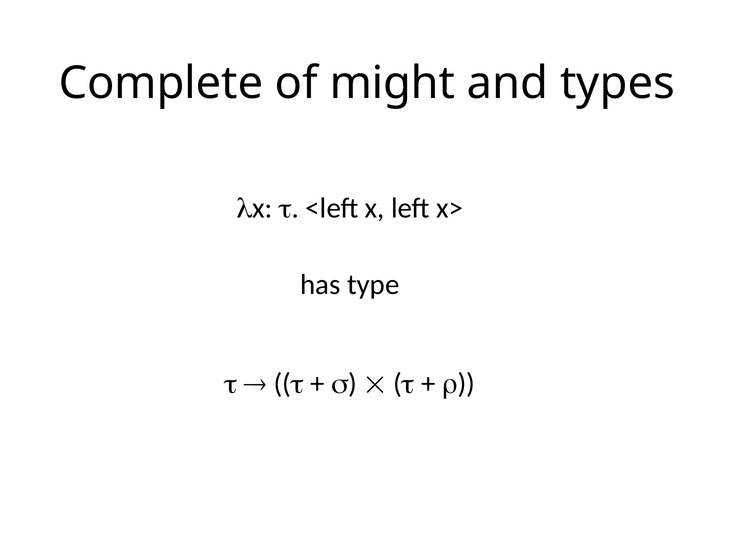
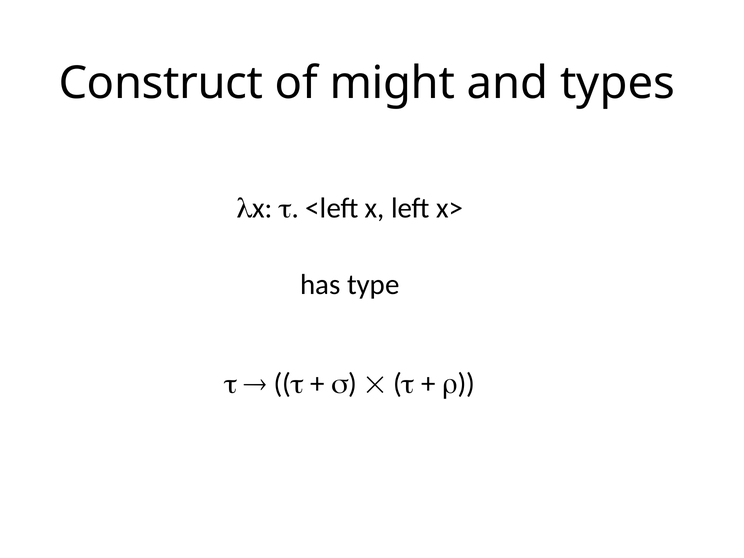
Complete: Complete -> Construct
